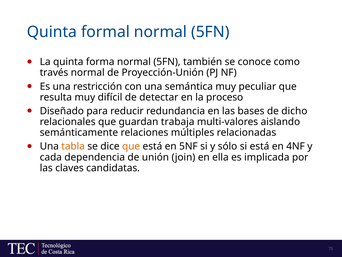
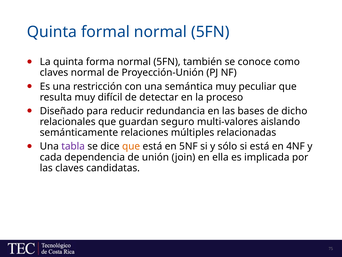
través at (54, 73): través -> claves
trabaja: trabaja -> seguro
tabla colour: orange -> purple
